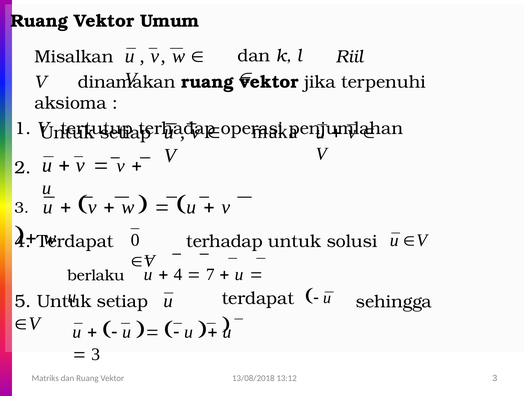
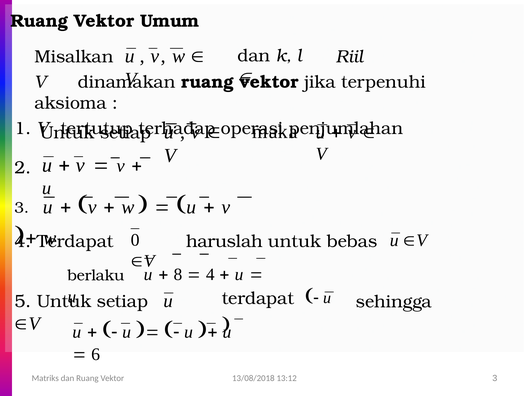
terhadap at (224, 242): terhadap -> haruslah
solusi: solusi -> bebas
4 at (178, 275): 4 -> 8
7 at (210, 275): 7 -> 4
3 at (96, 355): 3 -> 6
